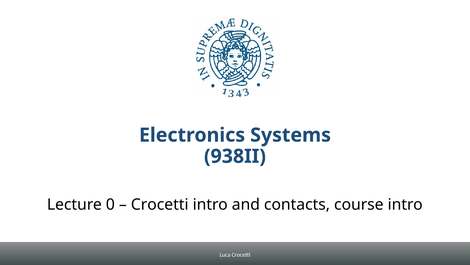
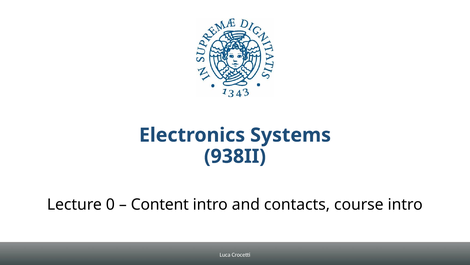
Crocetti at (160, 204): Crocetti -> Content
